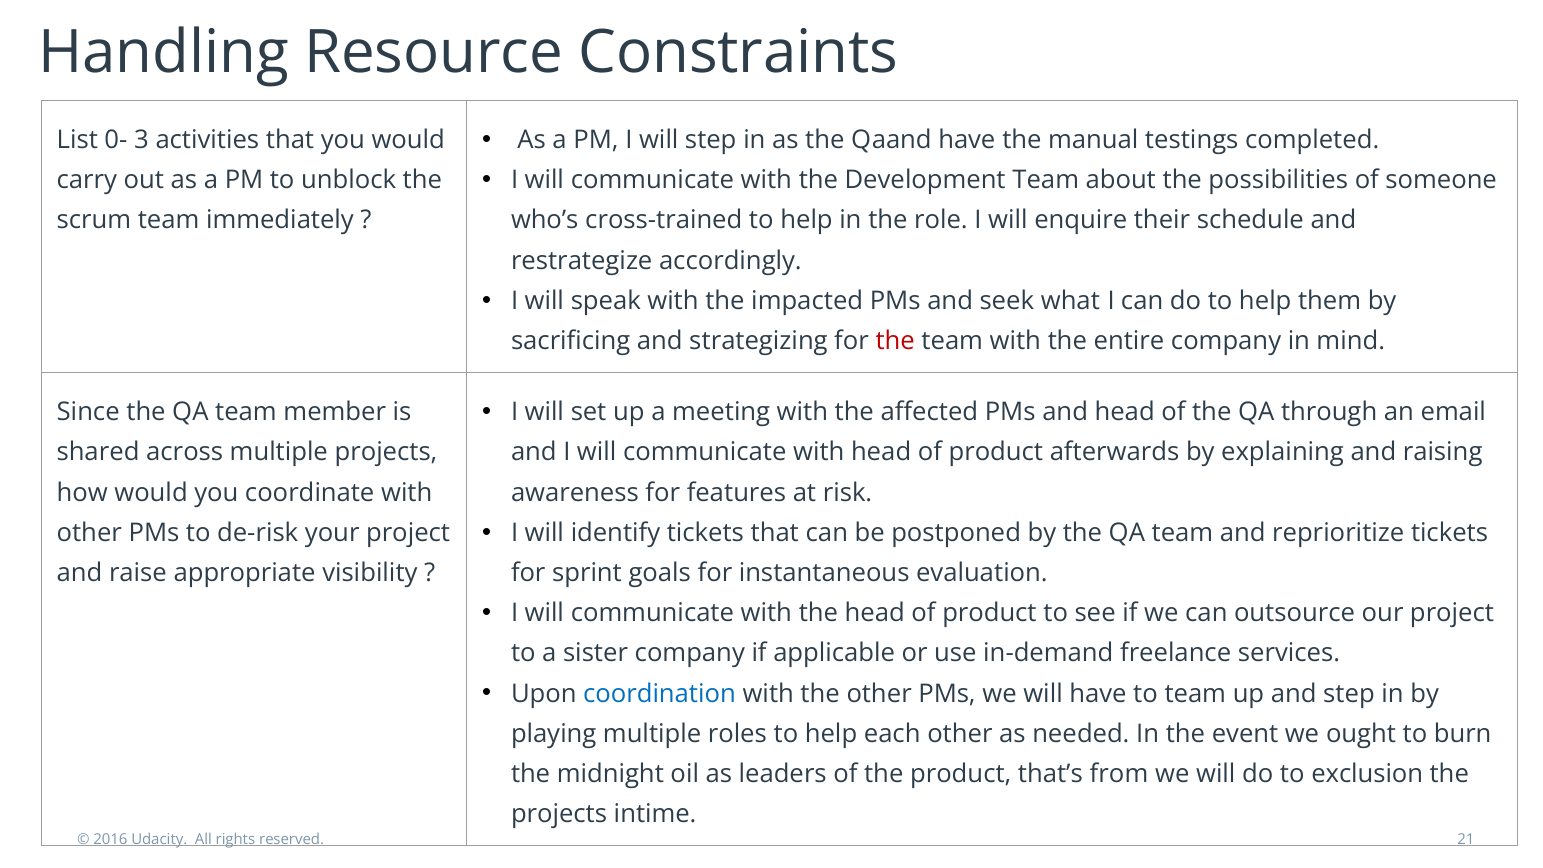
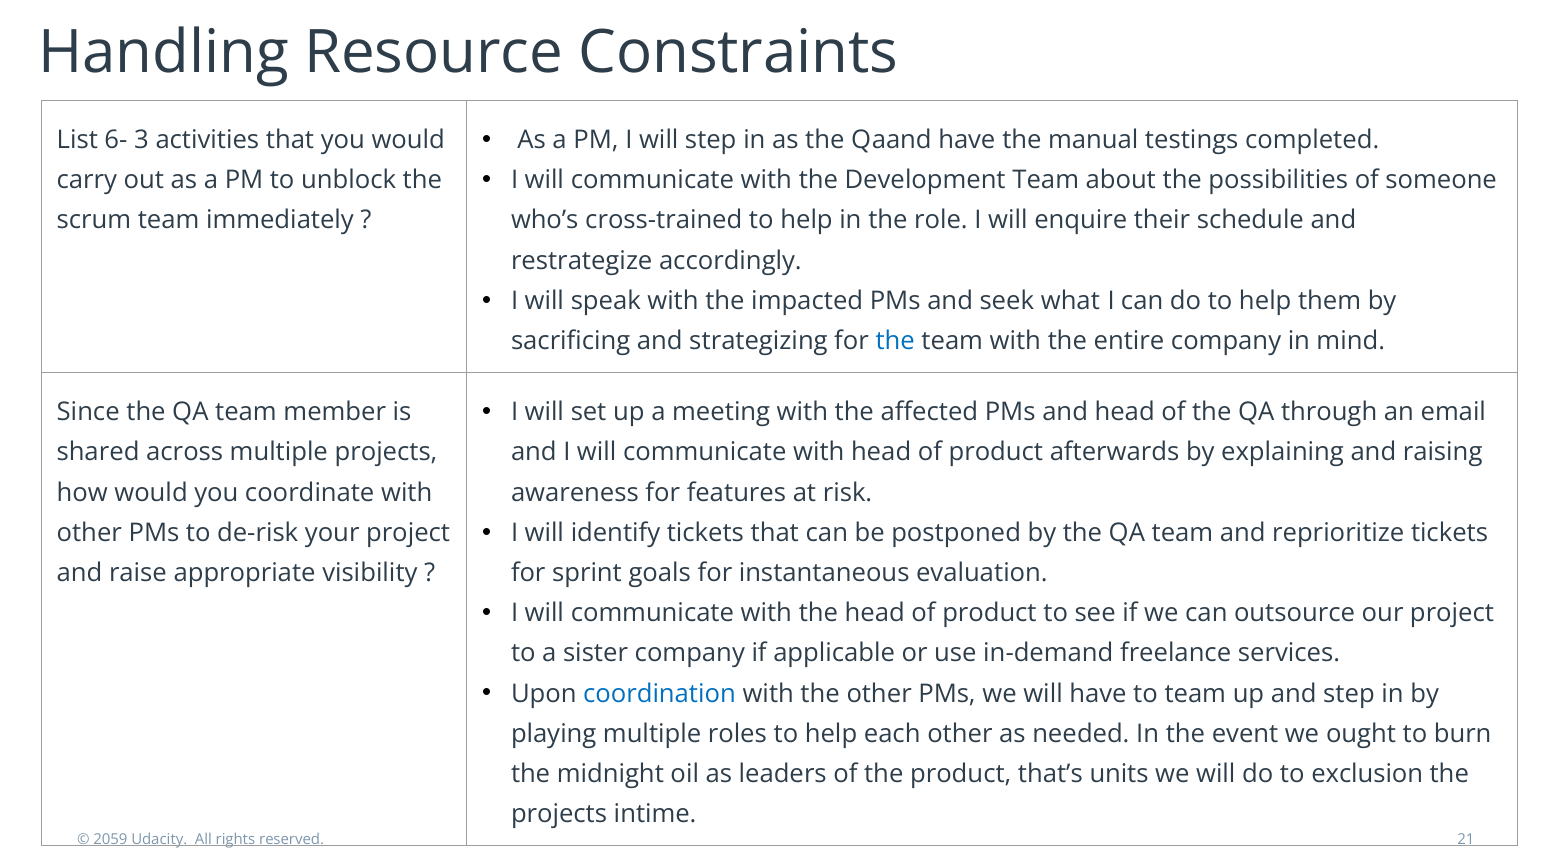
0-: 0- -> 6-
the at (895, 341) colour: red -> blue
from: from -> units
2016: 2016 -> 2059
